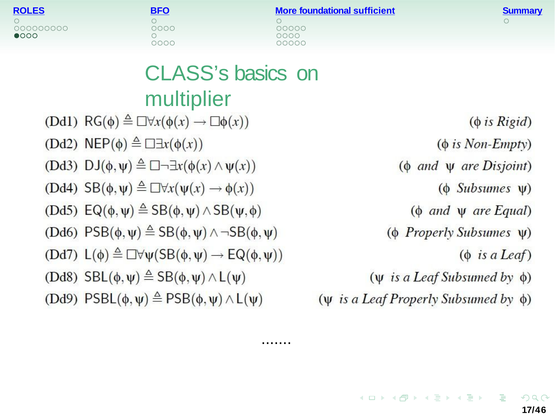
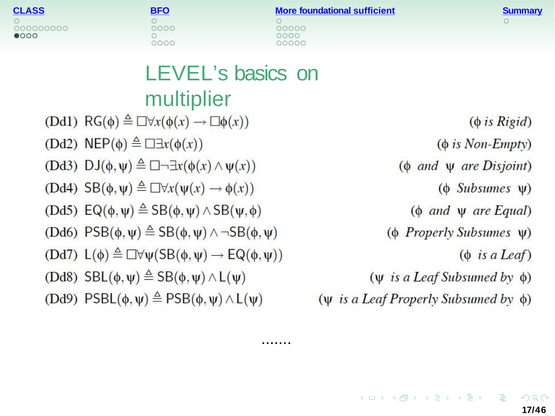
ROLES: ROLES -> CLASS
CLASS’s: CLASS’s -> LEVEL’s
